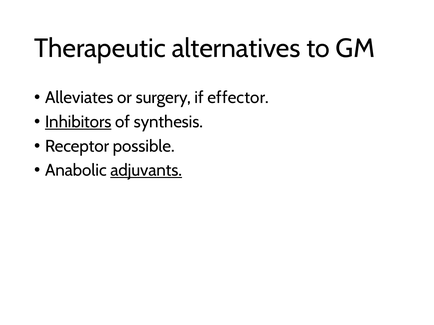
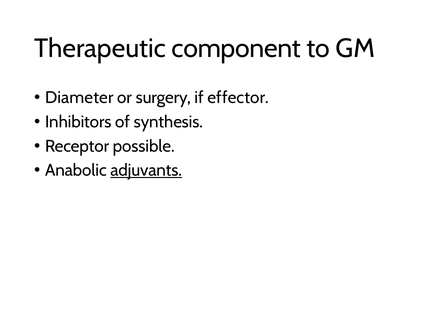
alternatives: alternatives -> component
Alleviates: Alleviates -> Diameter
Inhibitors underline: present -> none
